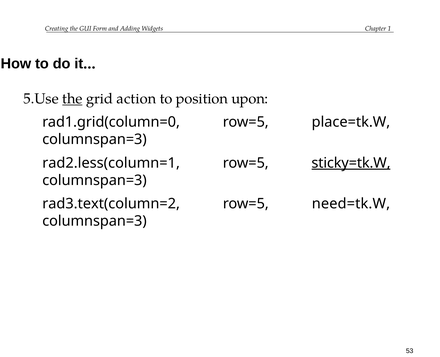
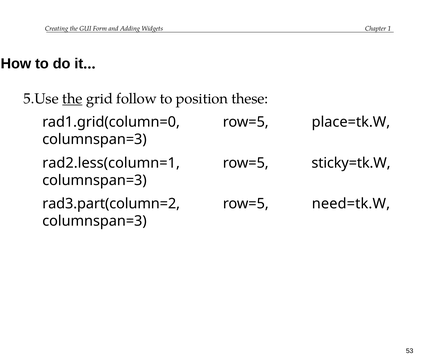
action: action -> follow
upon: upon -> these
sticky=tk.W underline: present -> none
rad3.text(column=2: rad3.text(column=2 -> rad3.part(column=2
